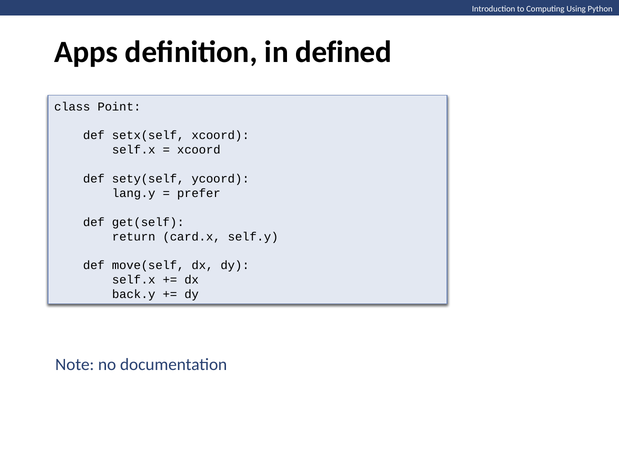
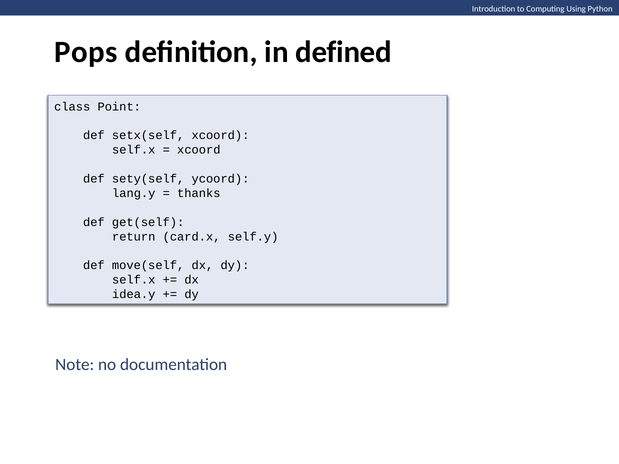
Apps: Apps -> Pops
prefer: prefer -> thanks
back.y: back.y -> idea.y
